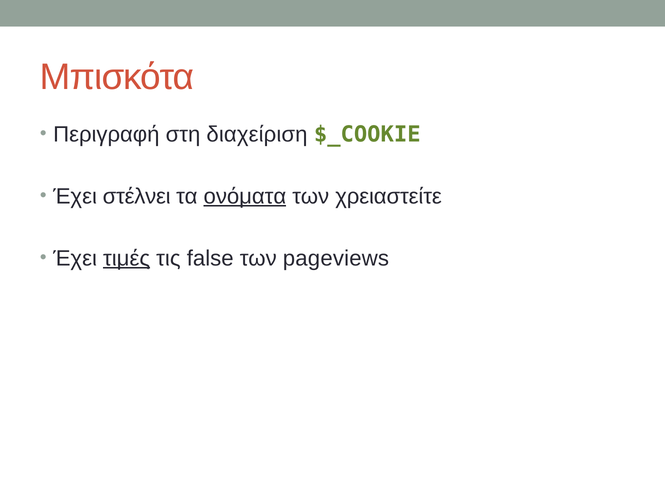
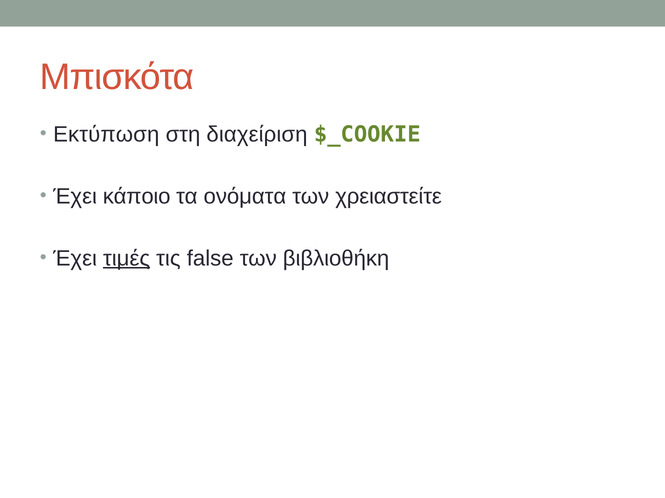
Περιγραφή: Περιγραφή -> Εκτύπωση
στέλνει: στέλνει -> κάποιο
ονόματα underline: present -> none
pageviews: pageviews -> βιβλιοθήκη
